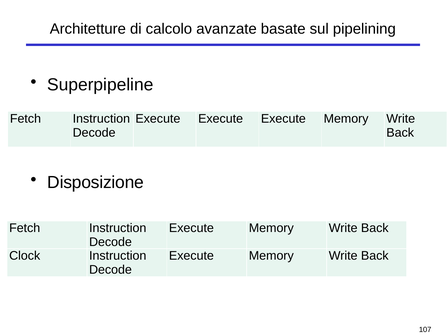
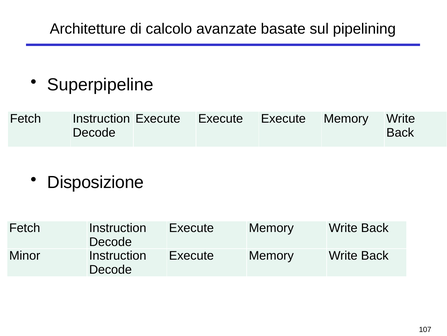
Clock: Clock -> Minor
